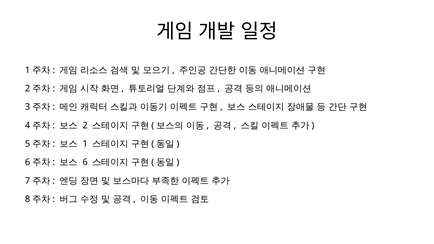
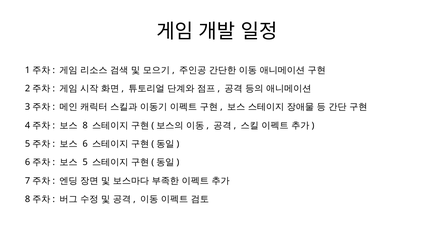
2: 2 -> 8
1: 1 -> 6
6: 6 -> 5
